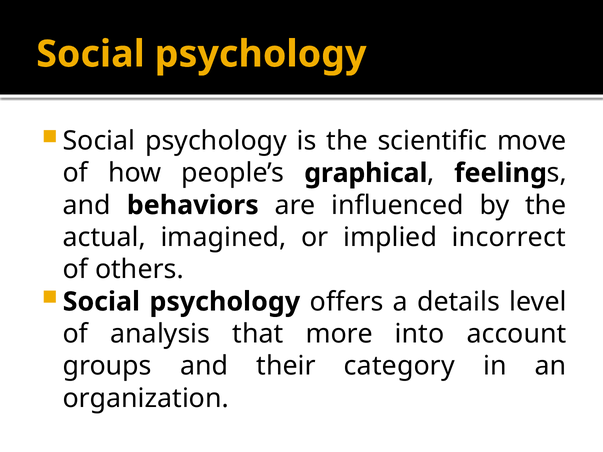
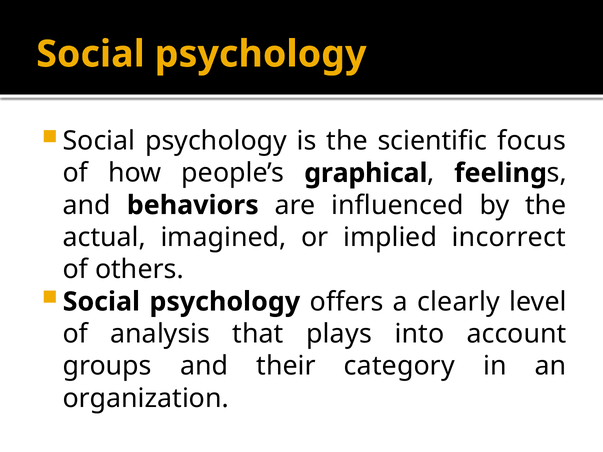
move: move -> focus
details: details -> clearly
more: more -> plays
